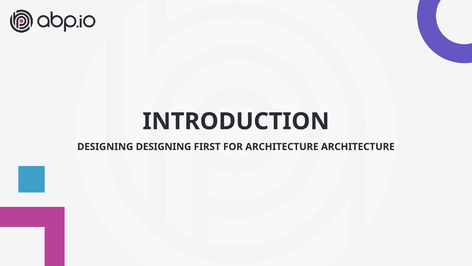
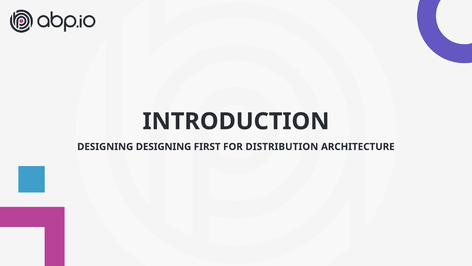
FOR ARCHITECTURE: ARCHITECTURE -> DISTRIBUTION
